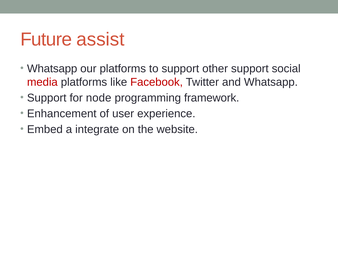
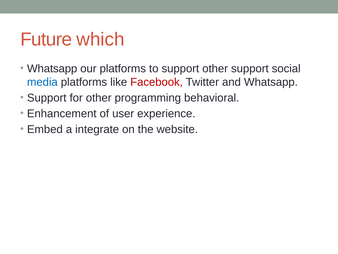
assist: assist -> which
media colour: red -> blue
for node: node -> other
framework: framework -> behavioral
